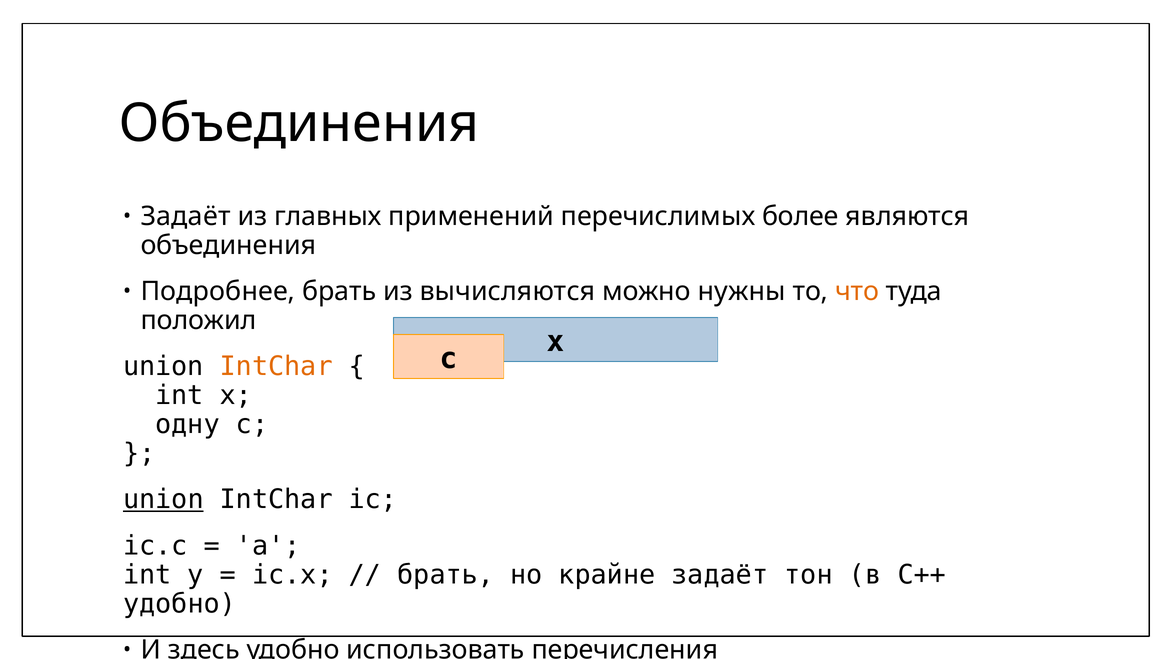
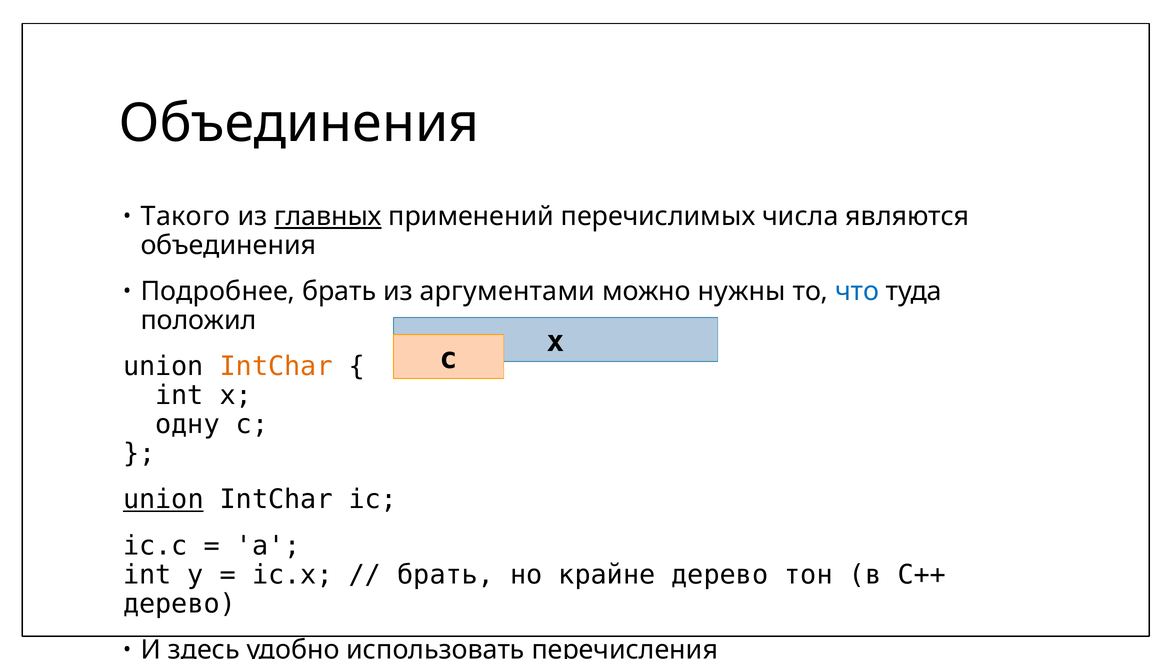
Задаёт at (186, 216): Задаёт -> Такого
главных underline: none -> present
более: более -> числа
вычисляются: вычисляются -> аргументами
что colour: orange -> blue
крайне задаёт: задаёт -> дерево
удобно at (180, 604): удобно -> дерево
